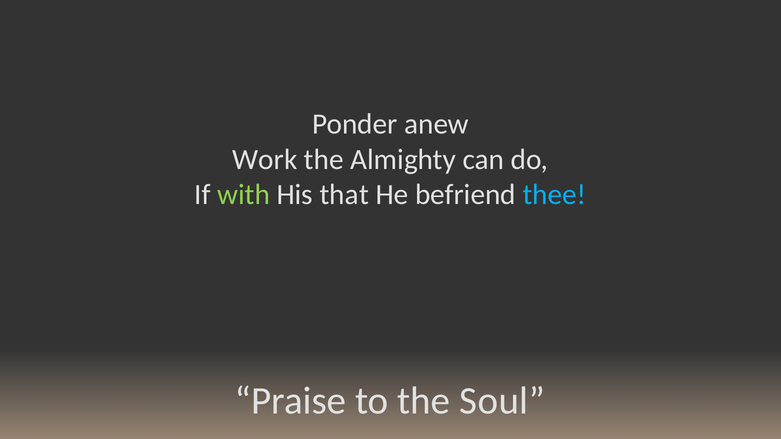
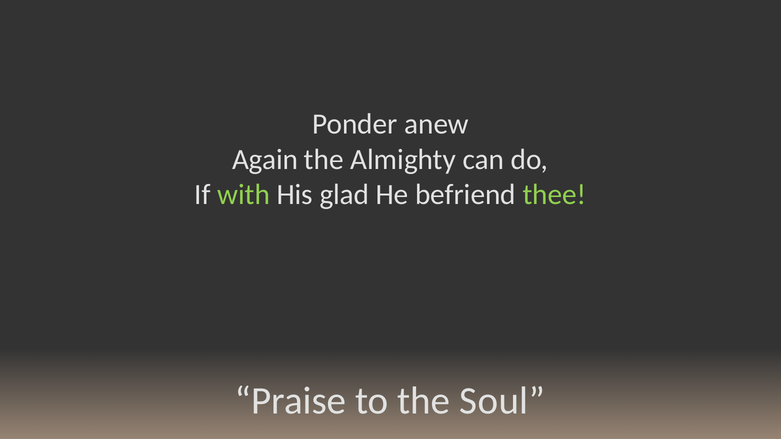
Work: Work -> Again
that: that -> glad
thee colour: light blue -> light green
